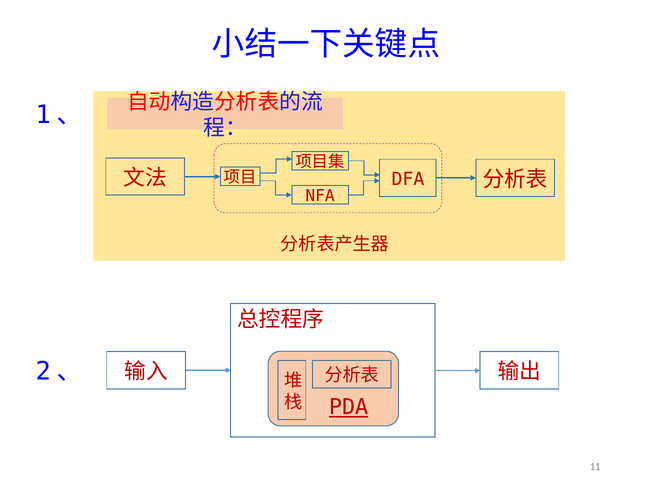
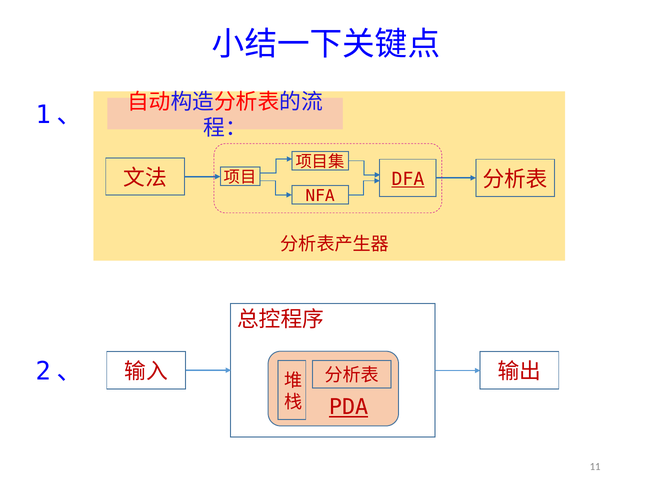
DFA underline: none -> present
